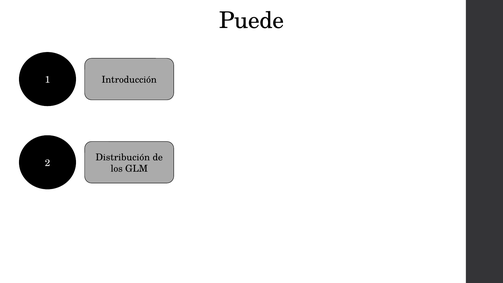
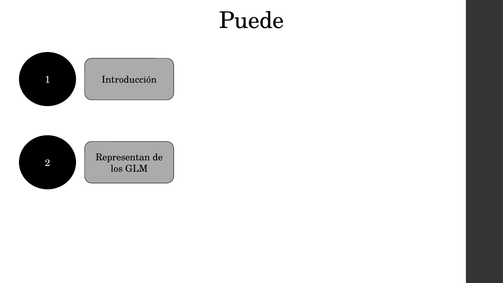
Distribución: Distribución -> Representan
